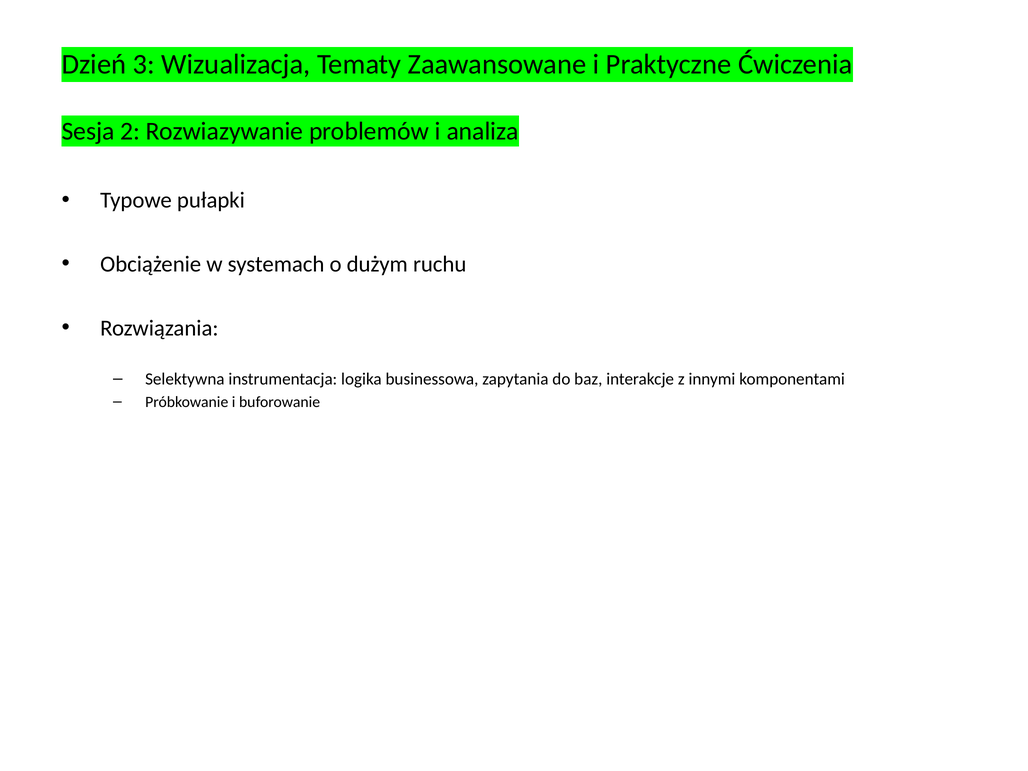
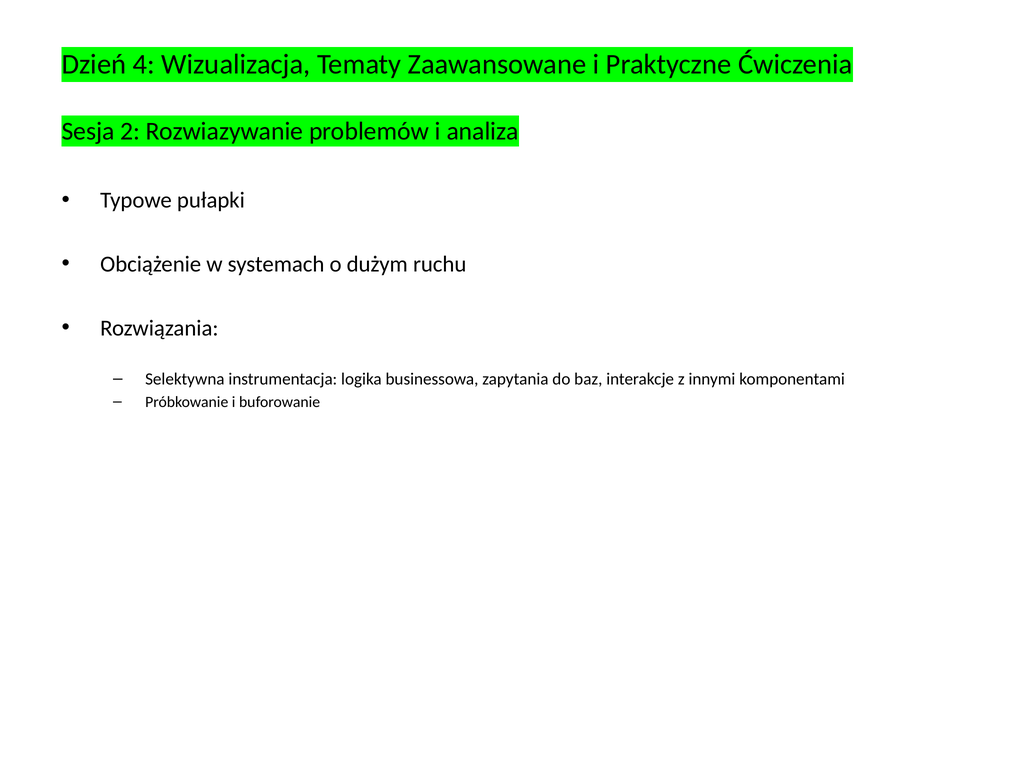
3: 3 -> 4
